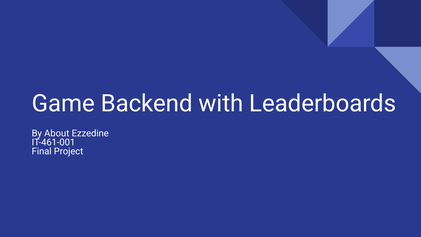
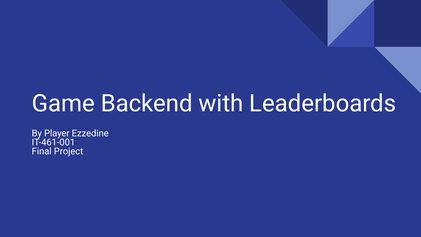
About: About -> Player
